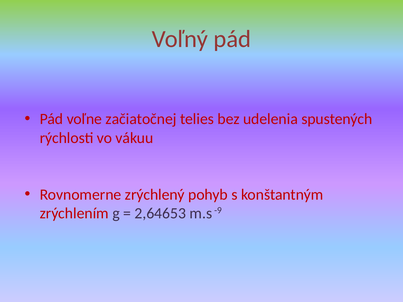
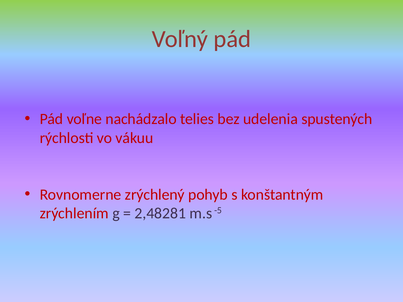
začiatočnej: začiatočnej -> nachádzalo
2,64653: 2,64653 -> 2,48281
-9: -9 -> -5
